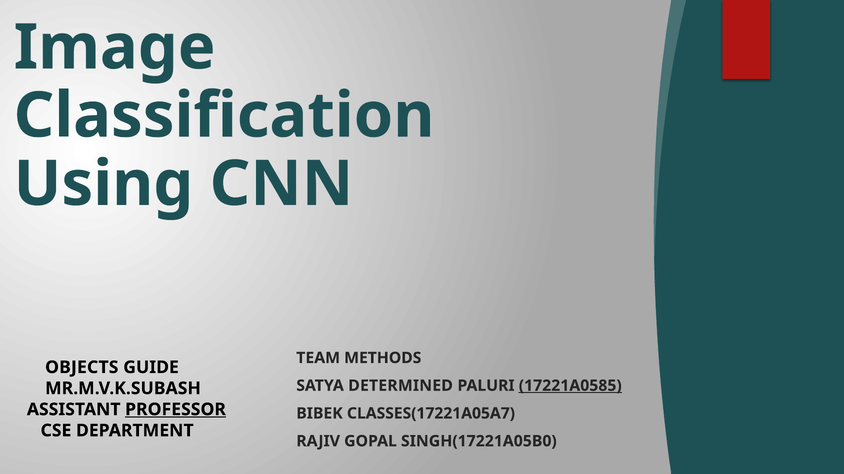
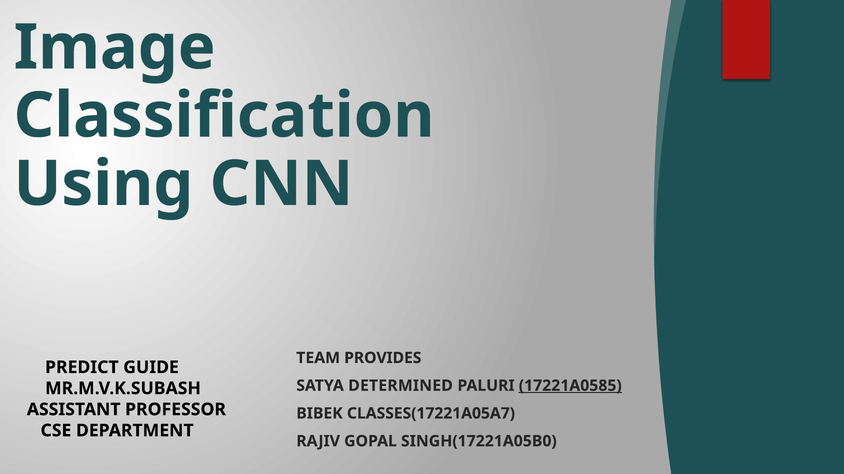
METHODS: METHODS -> PROVIDES
OBJECTS: OBJECTS -> PREDICT
PROFESSOR underline: present -> none
